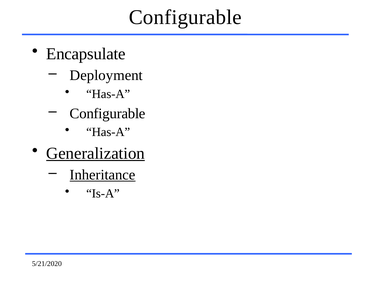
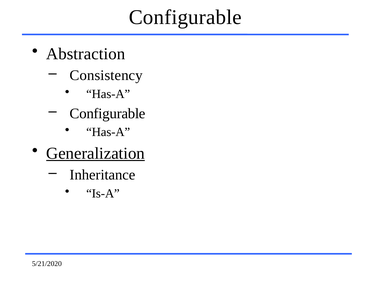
Encapsulate: Encapsulate -> Abstraction
Deployment: Deployment -> Consistency
Inheritance underline: present -> none
